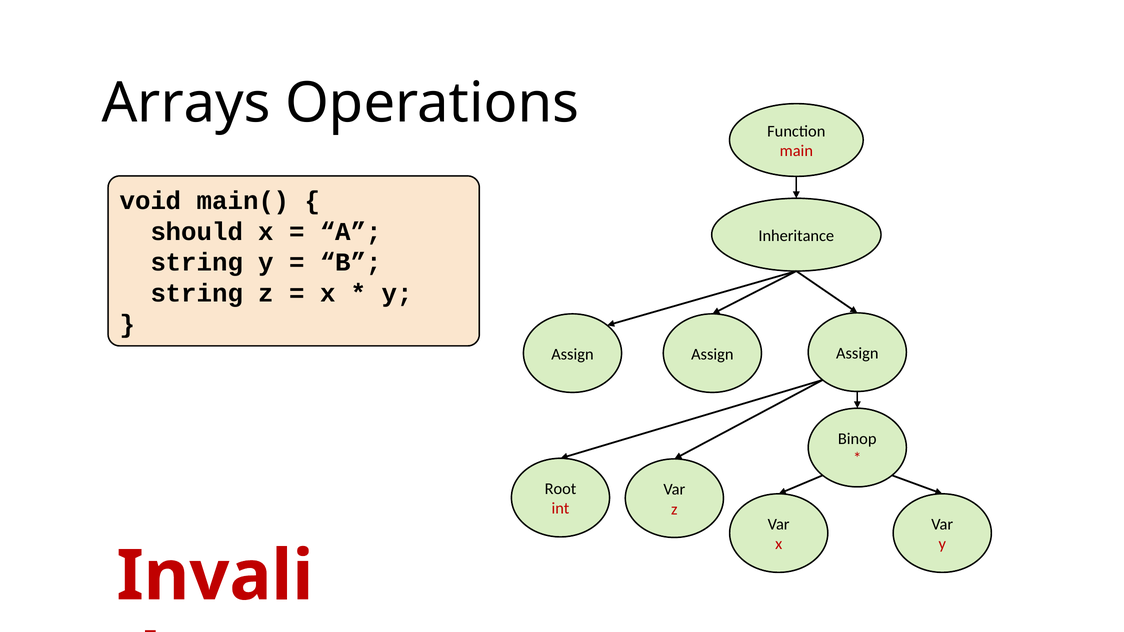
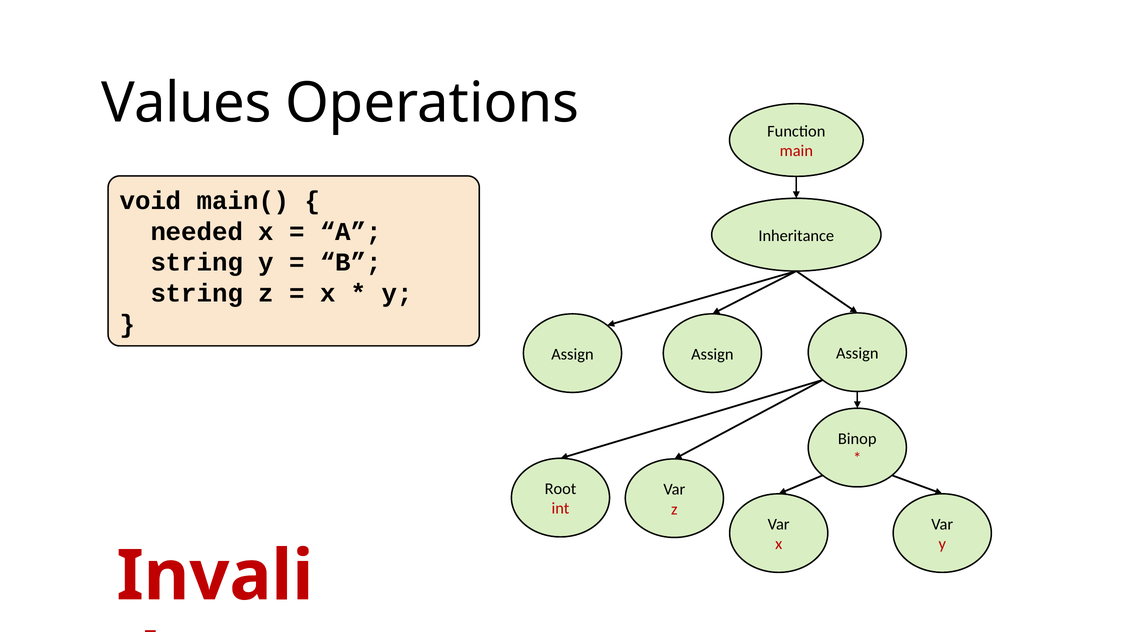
Arrays: Arrays -> Values
should: should -> needed
